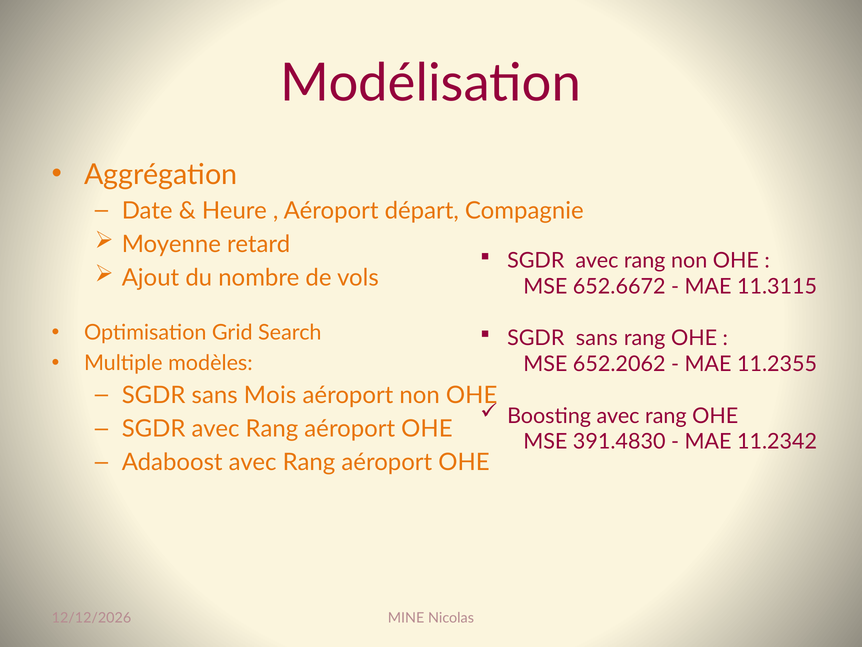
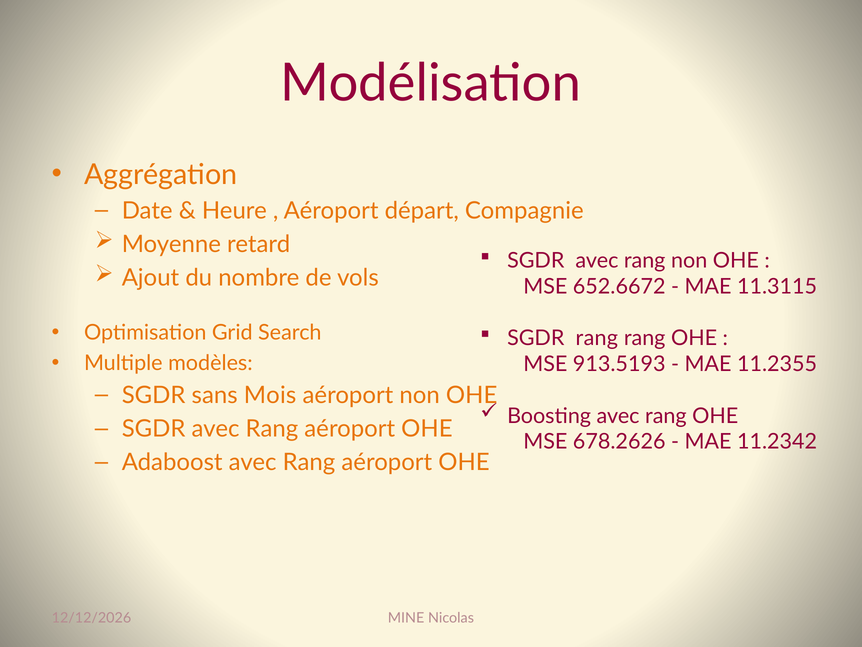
sans at (597, 338): sans -> rang
652.2062: 652.2062 -> 913.5193
391.4830: 391.4830 -> 678.2626
